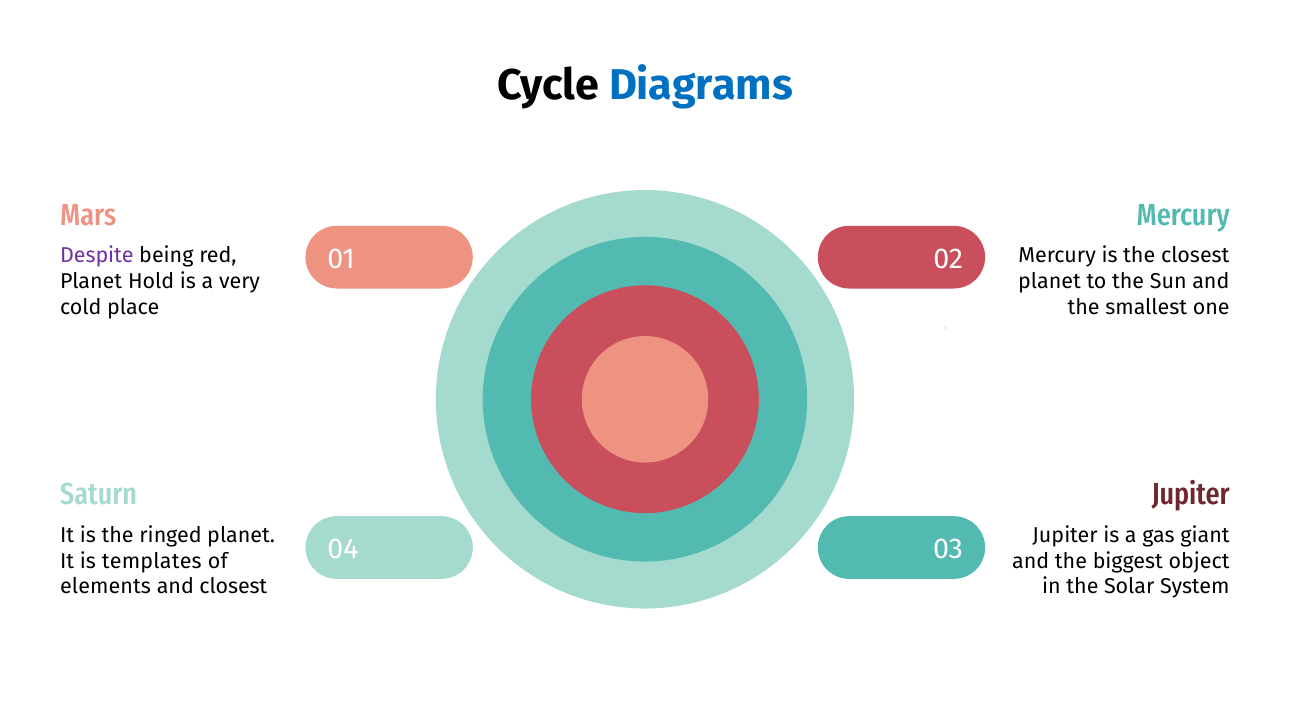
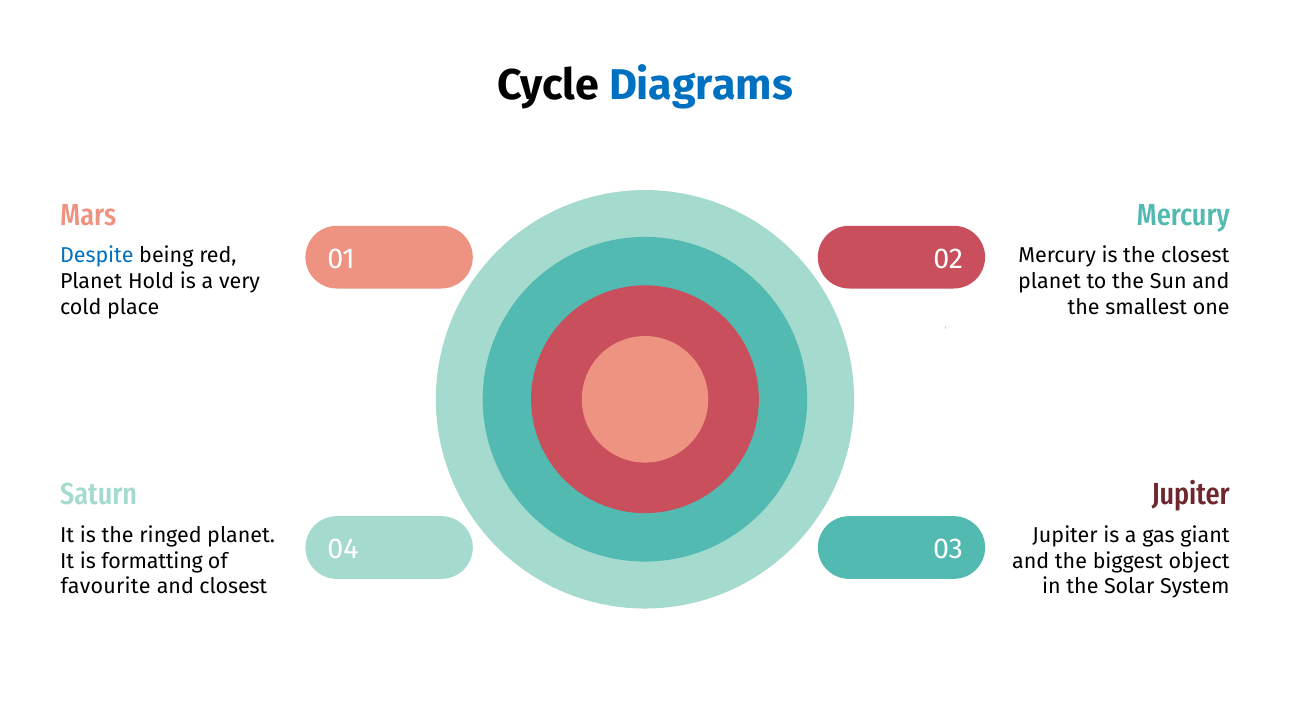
Despite colour: purple -> blue
templates: templates -> formatting
elements: elements -> favourite
